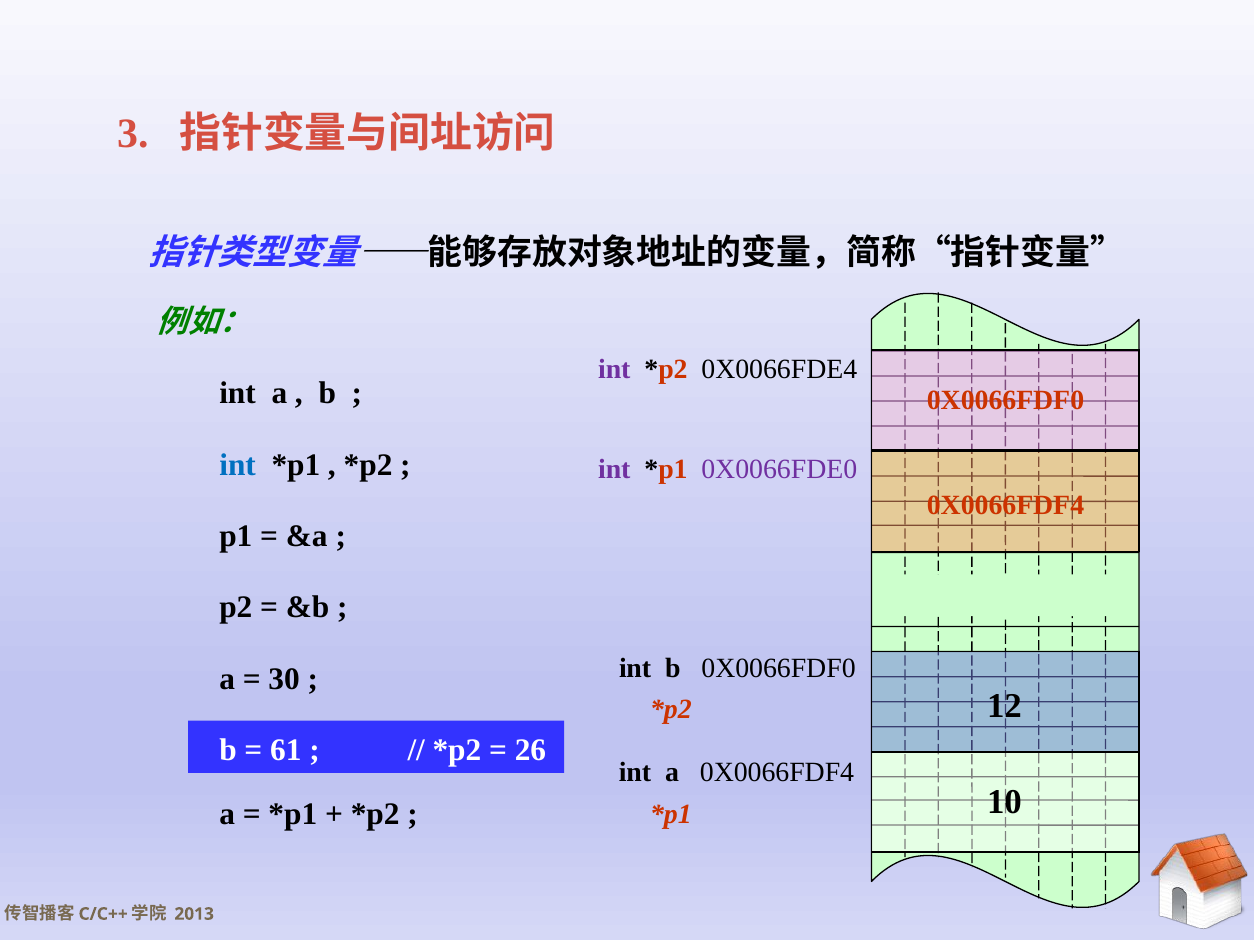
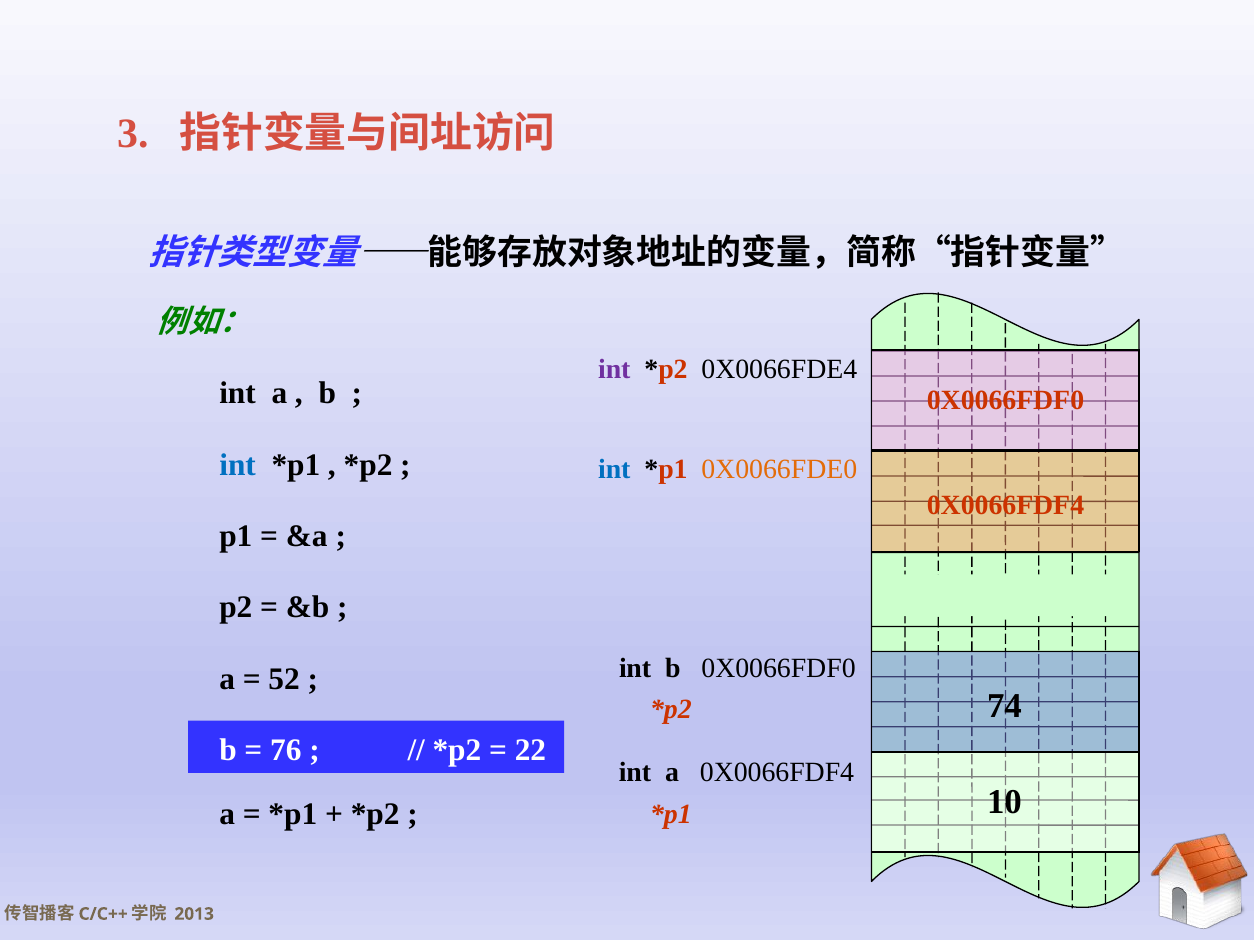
int at (614, 470) colour: purple -> blue
0X0066FDE0 colour: purple -> orange
30: 30 -> 52
12: 12 -> 74
61: 61 -> 76
26: 26 -> 22
